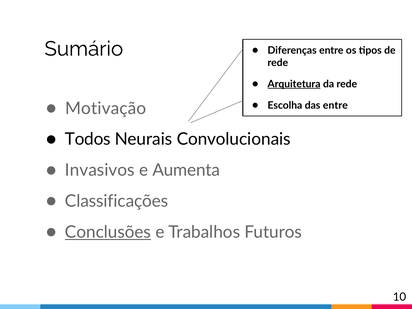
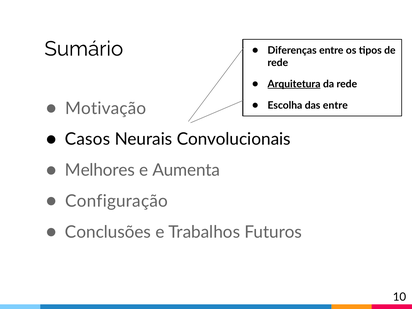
Todos: Todos -> Casos
Invasivos: Invasivos -> Melhores
Classificações: Classificações -> Configuração
Conclusões underline: present -> none
